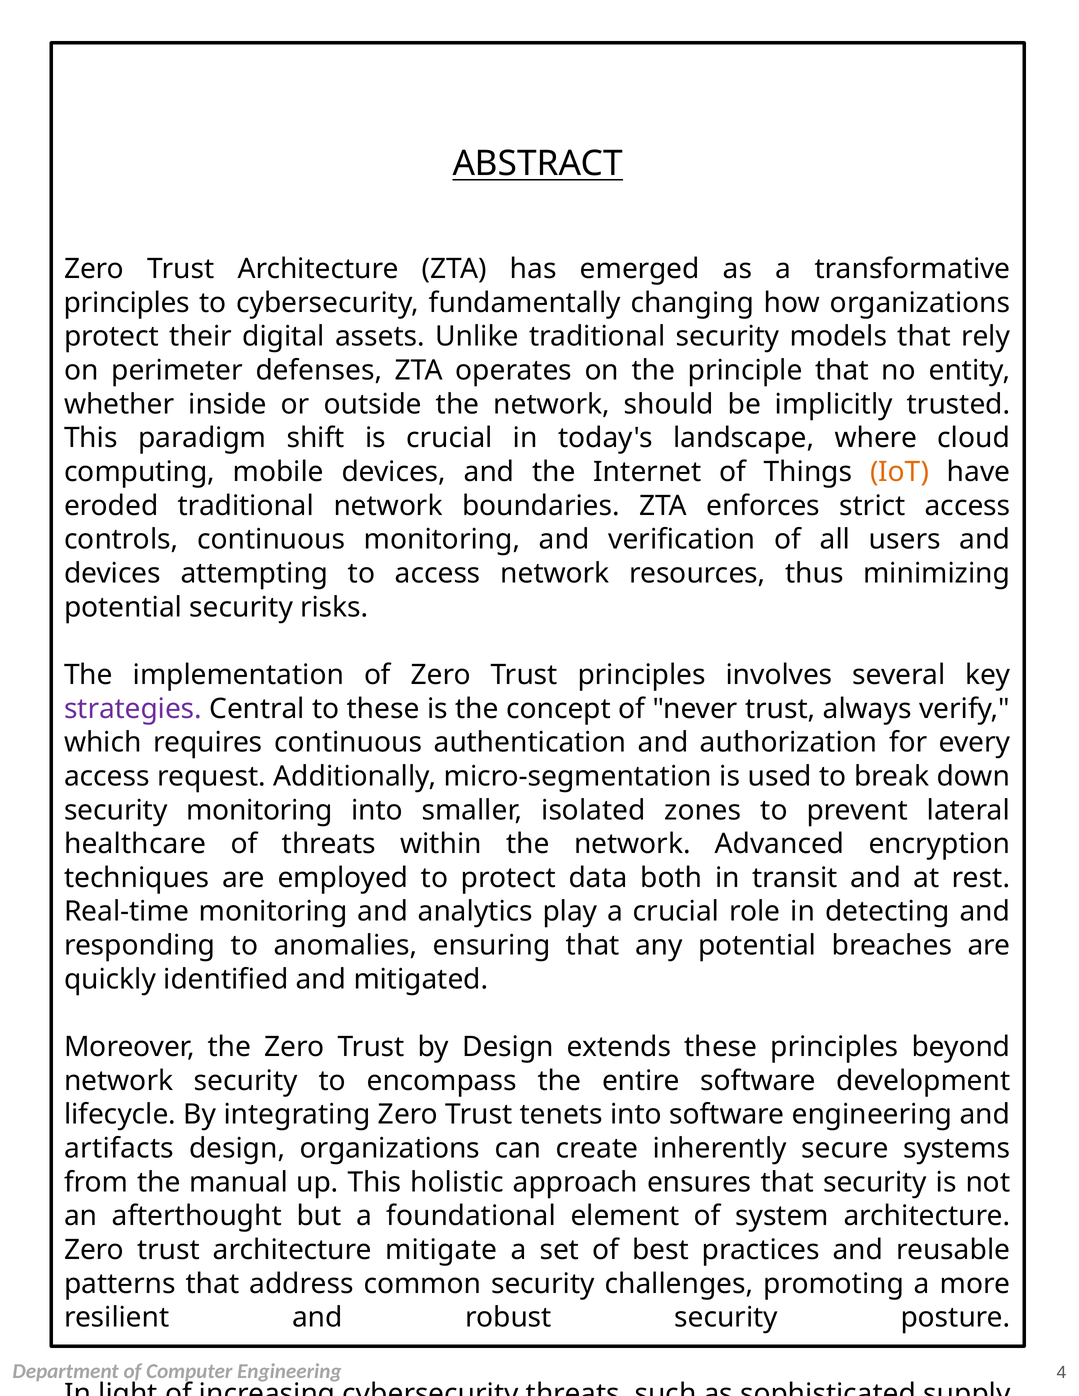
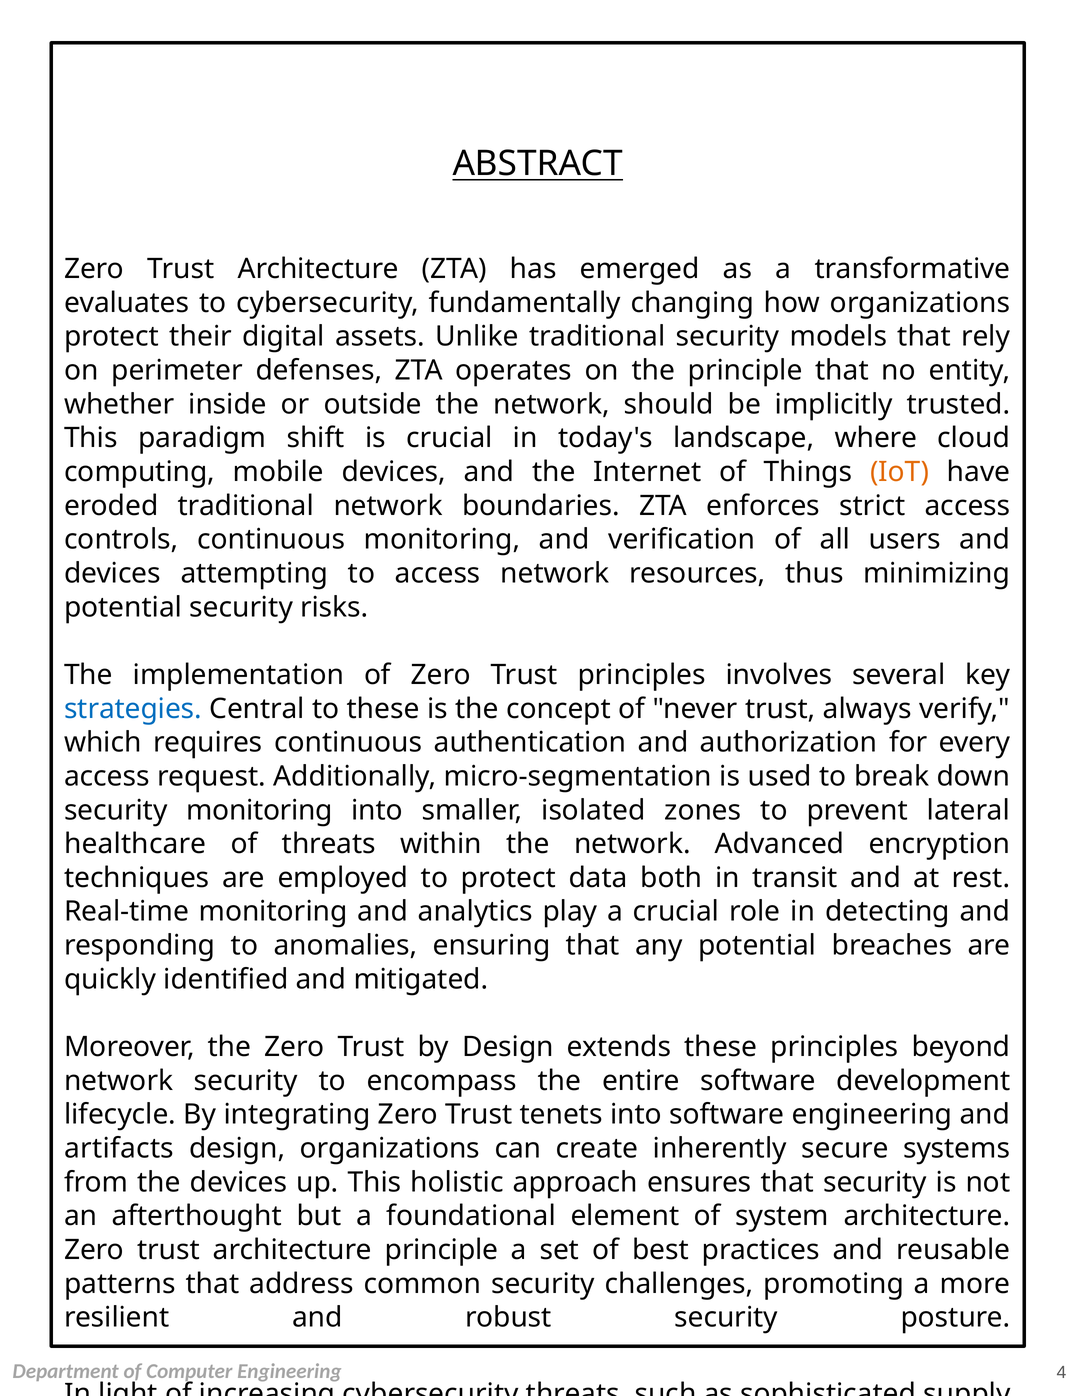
principles at (127, 303): principles -> evaluates
strategies at (133, 709) colour: purple -> blue
the manual: manual -> devices
architecture mitigate: mitigate -> principle
